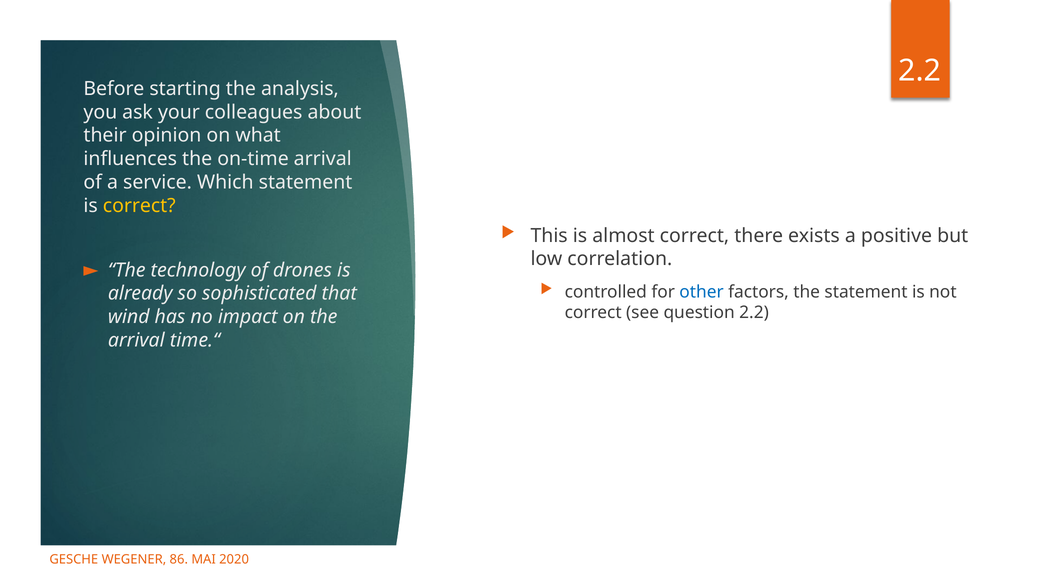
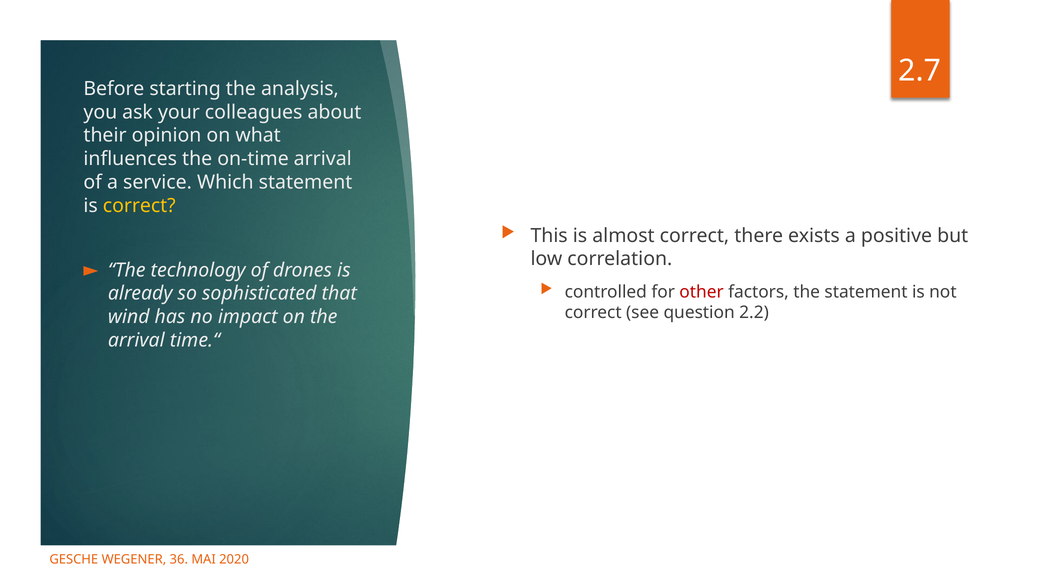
2.2 at (920, 71): 2.2 -> 2.7
other colour: blue -> red
86: 86 -> 36
